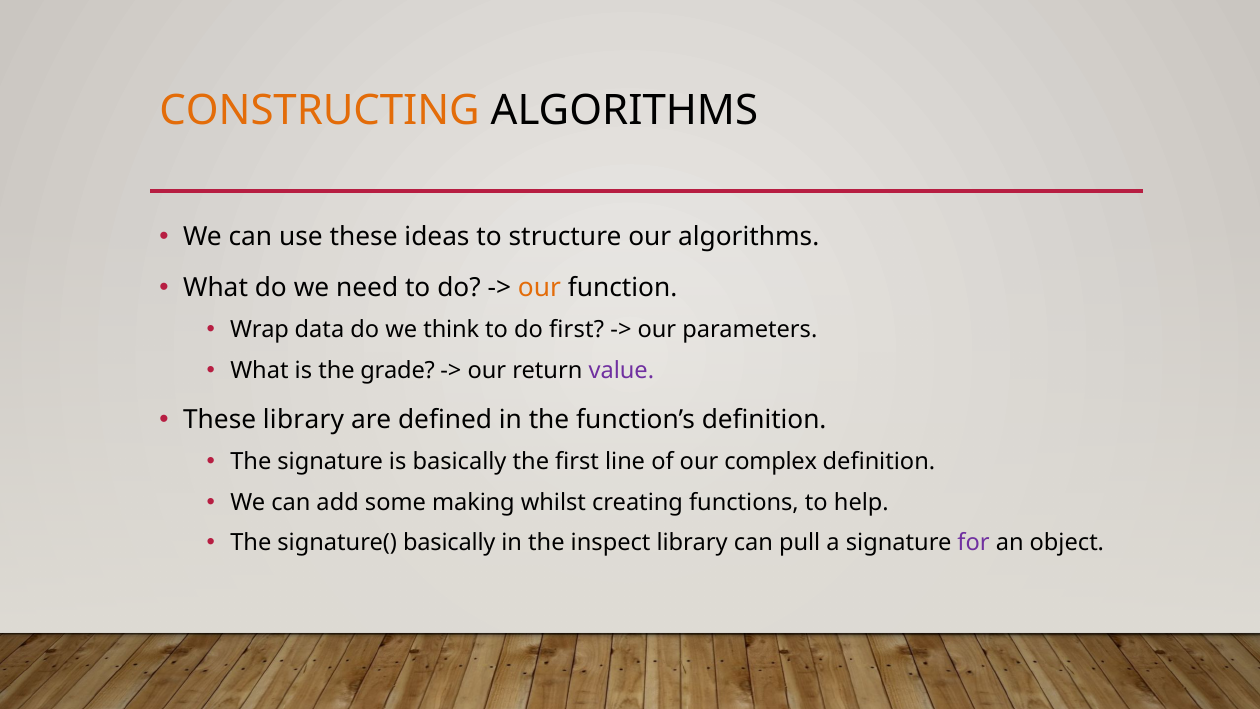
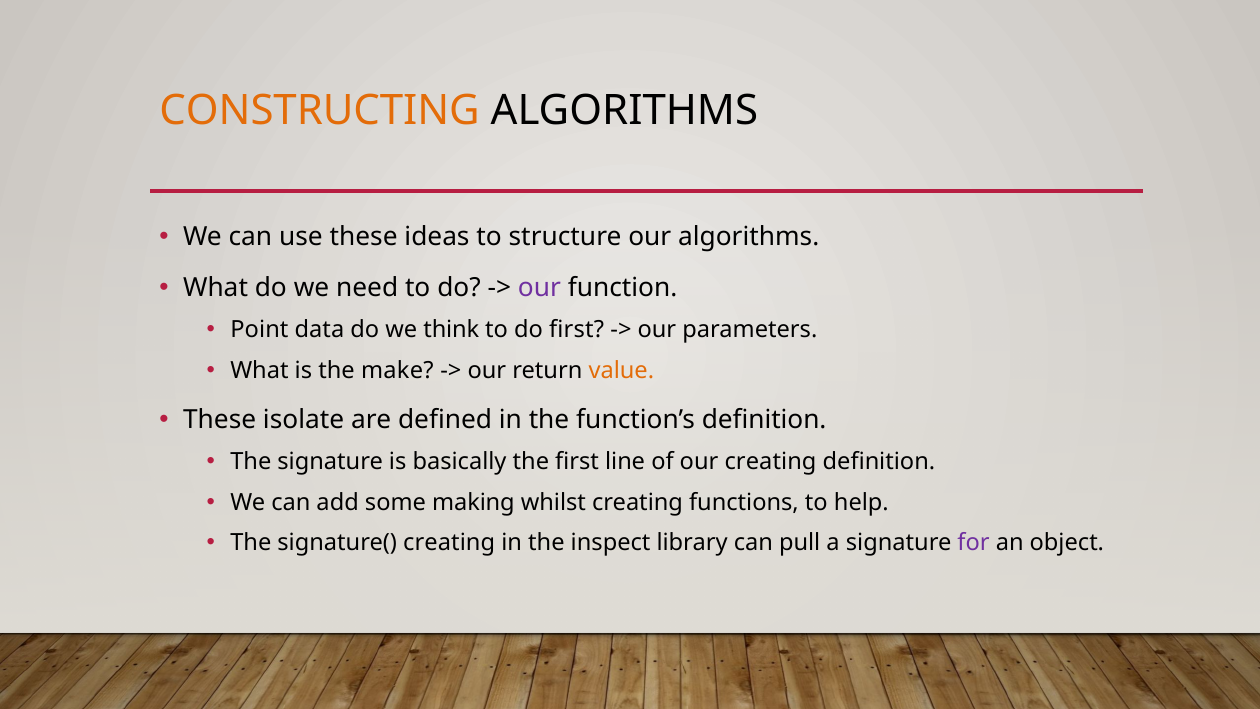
our at (539, 288) colour: orange -> purple
Wrap: Wrap -> Point
grade: grade -> make
value colour: purple -> orange
These library: library -> isolate
our complex: complex -> creating
signature( basically: basically -> creating
